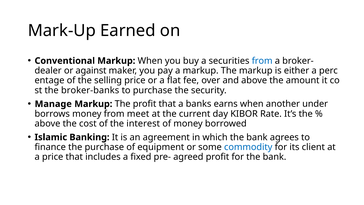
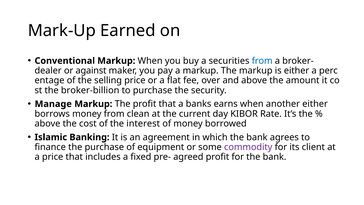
broker-banks: broker-banks -> broker-billion
another under: under -> either
meet: meet -> clean
commodity colour: blue -> purple
